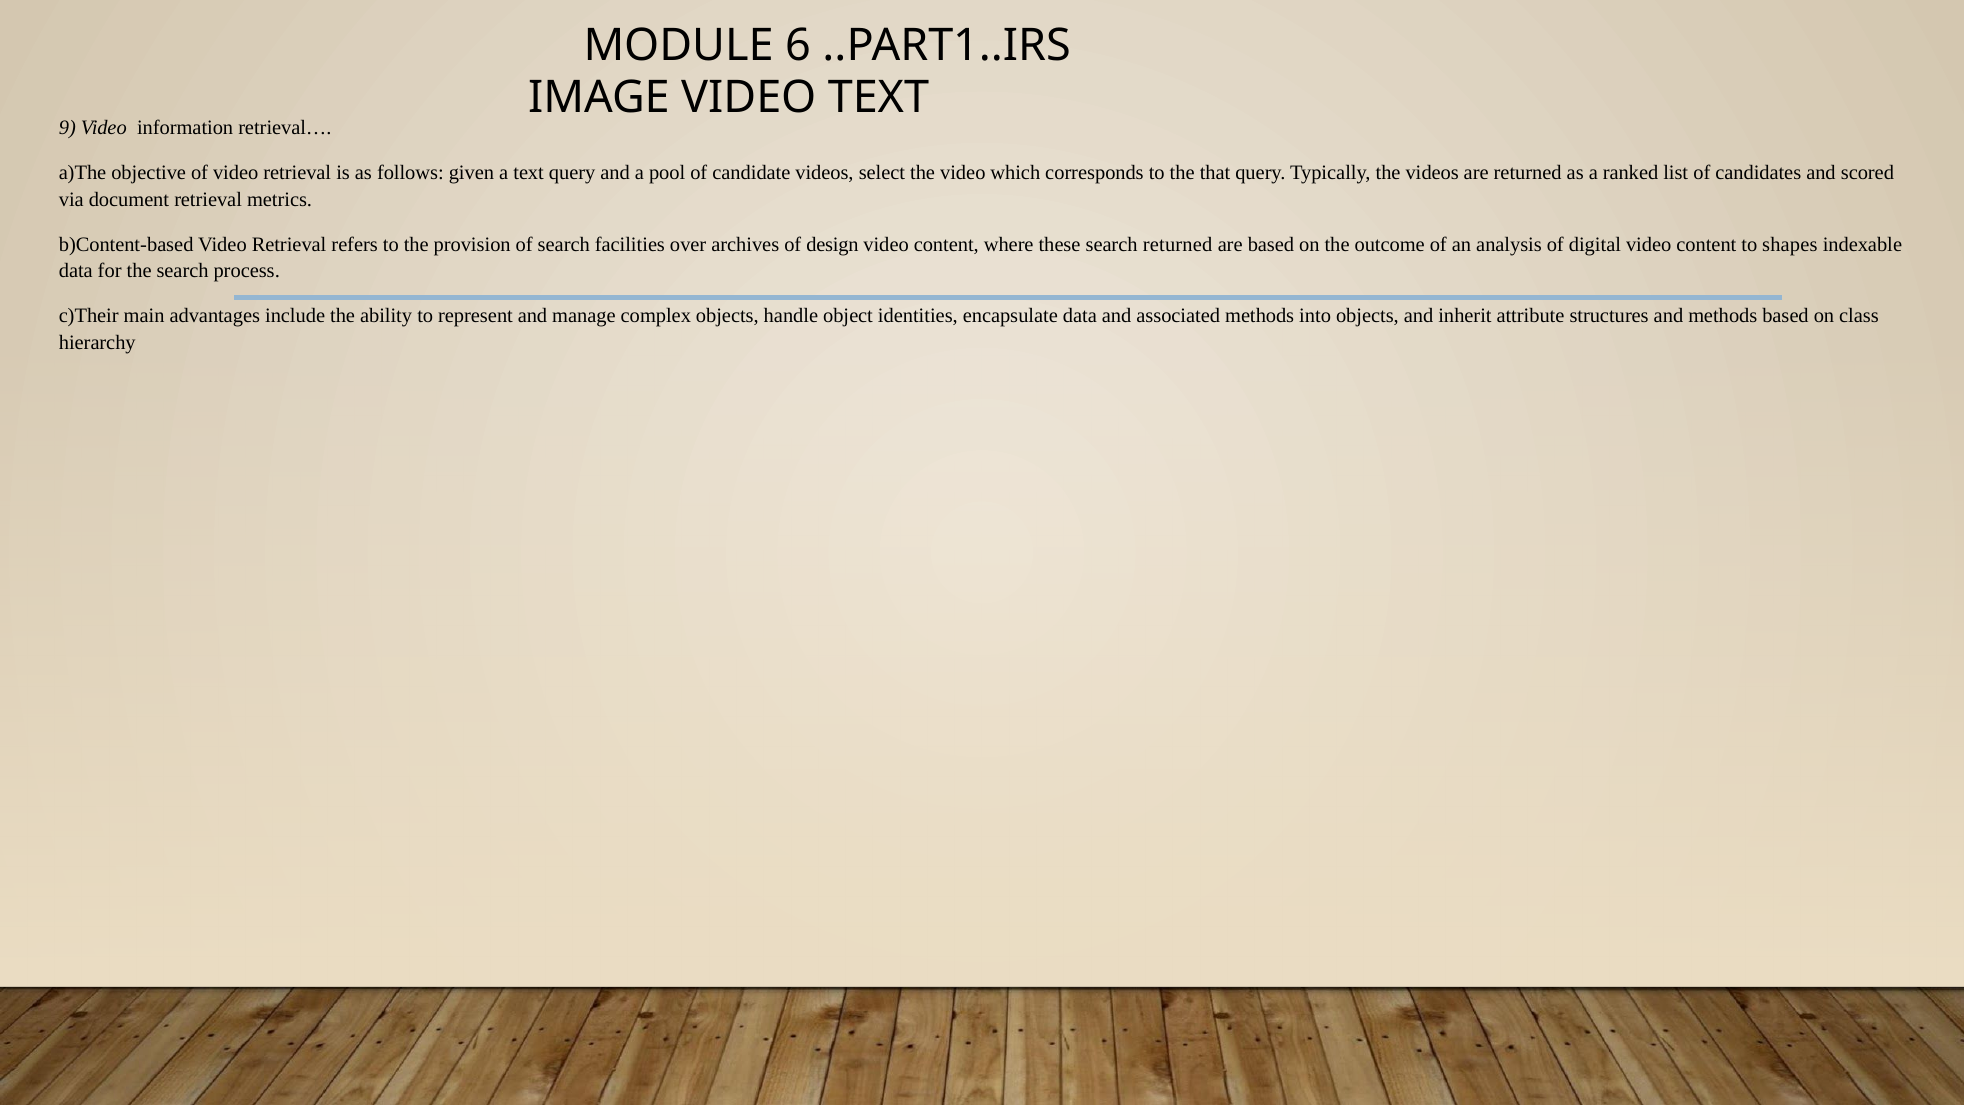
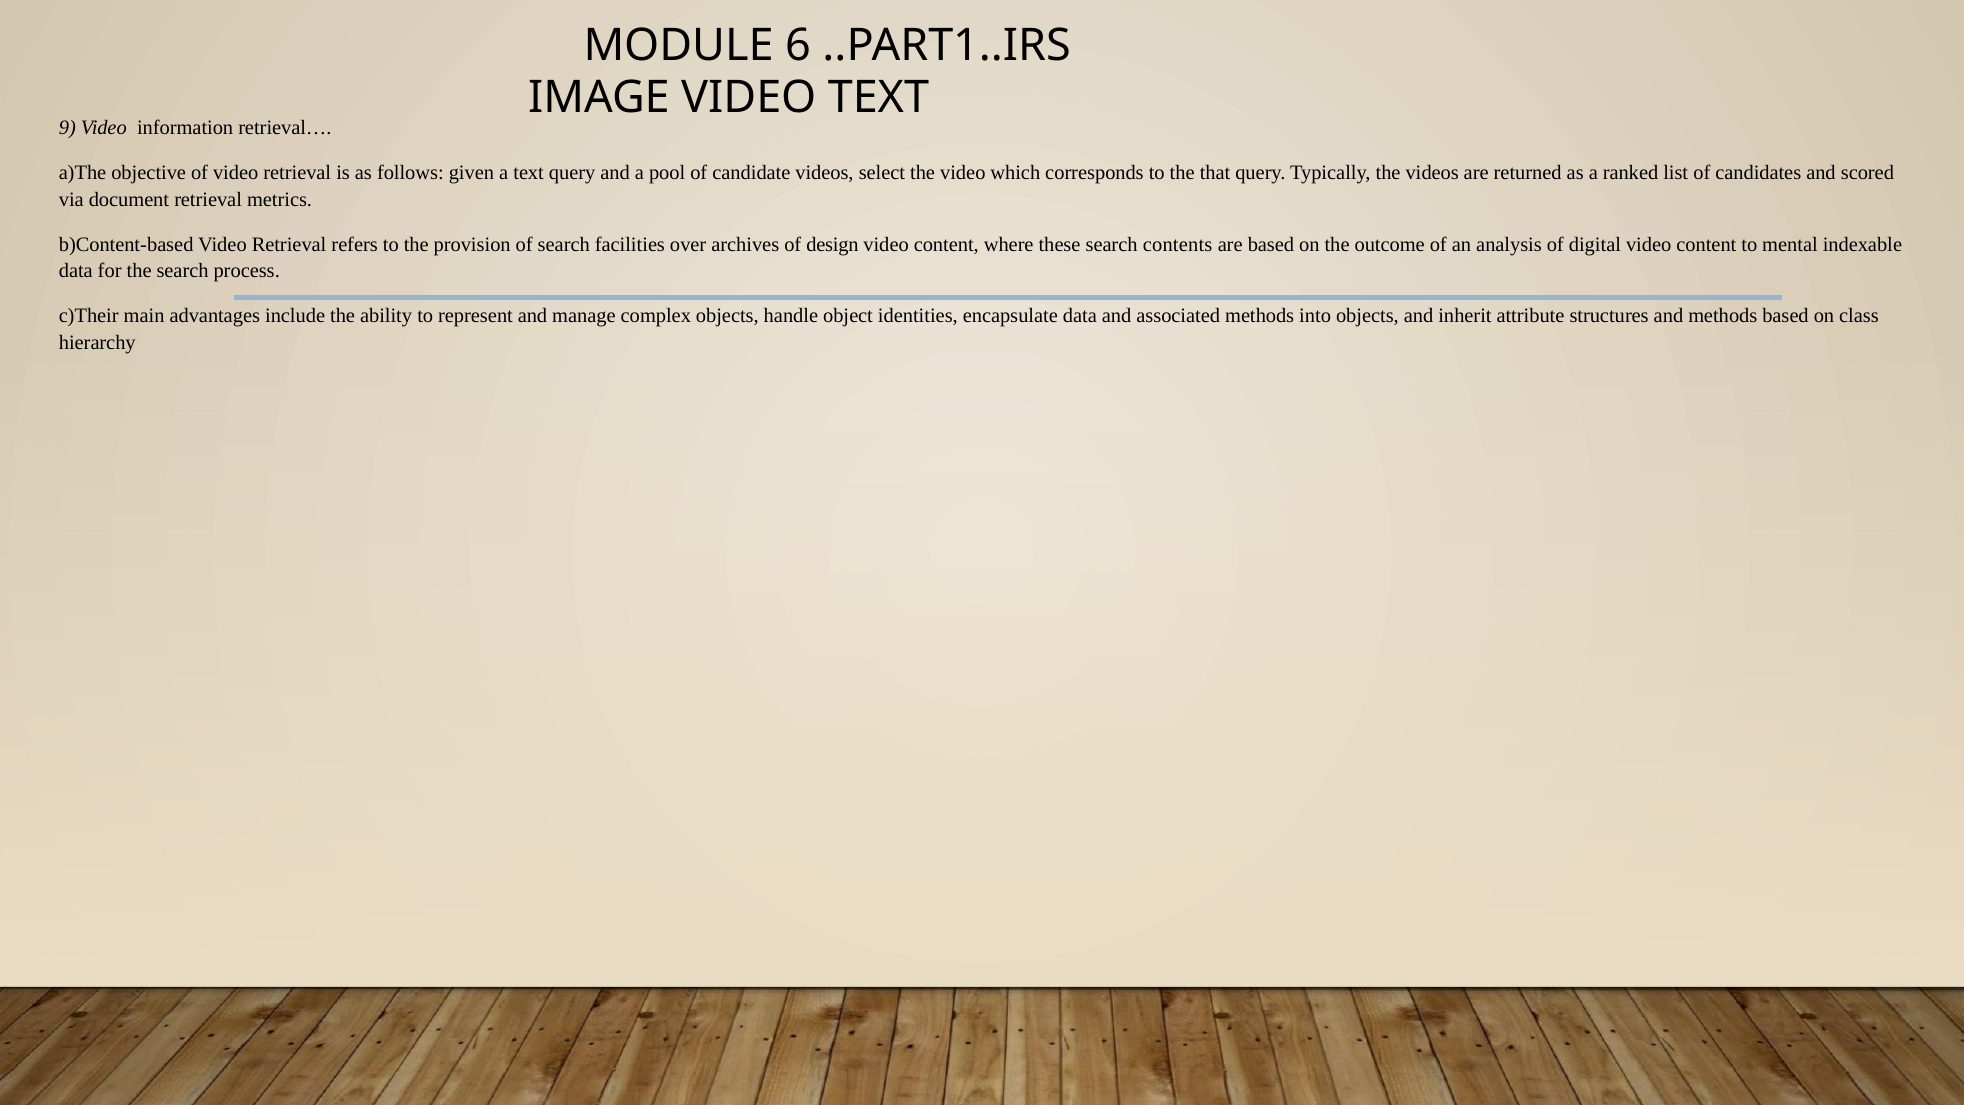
search returned: returned -> contents
shapes: shapes -> mental
